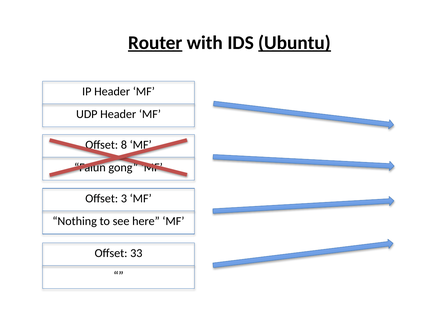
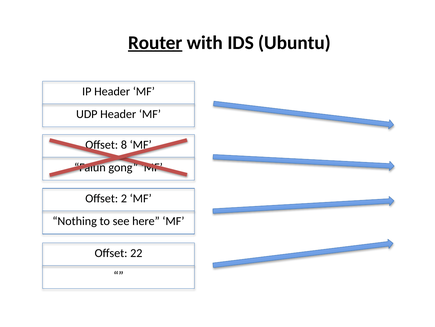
Ubuntu underline: present -> none
3: 3 -> 2
33: 33 -> 22
